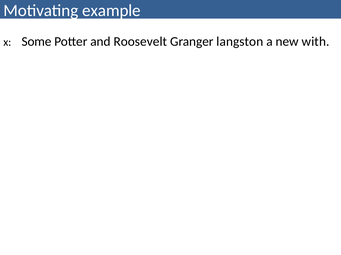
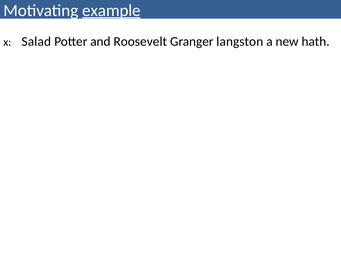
example underline: none -> present
Some: Some -> Salad
with: with -> hath
